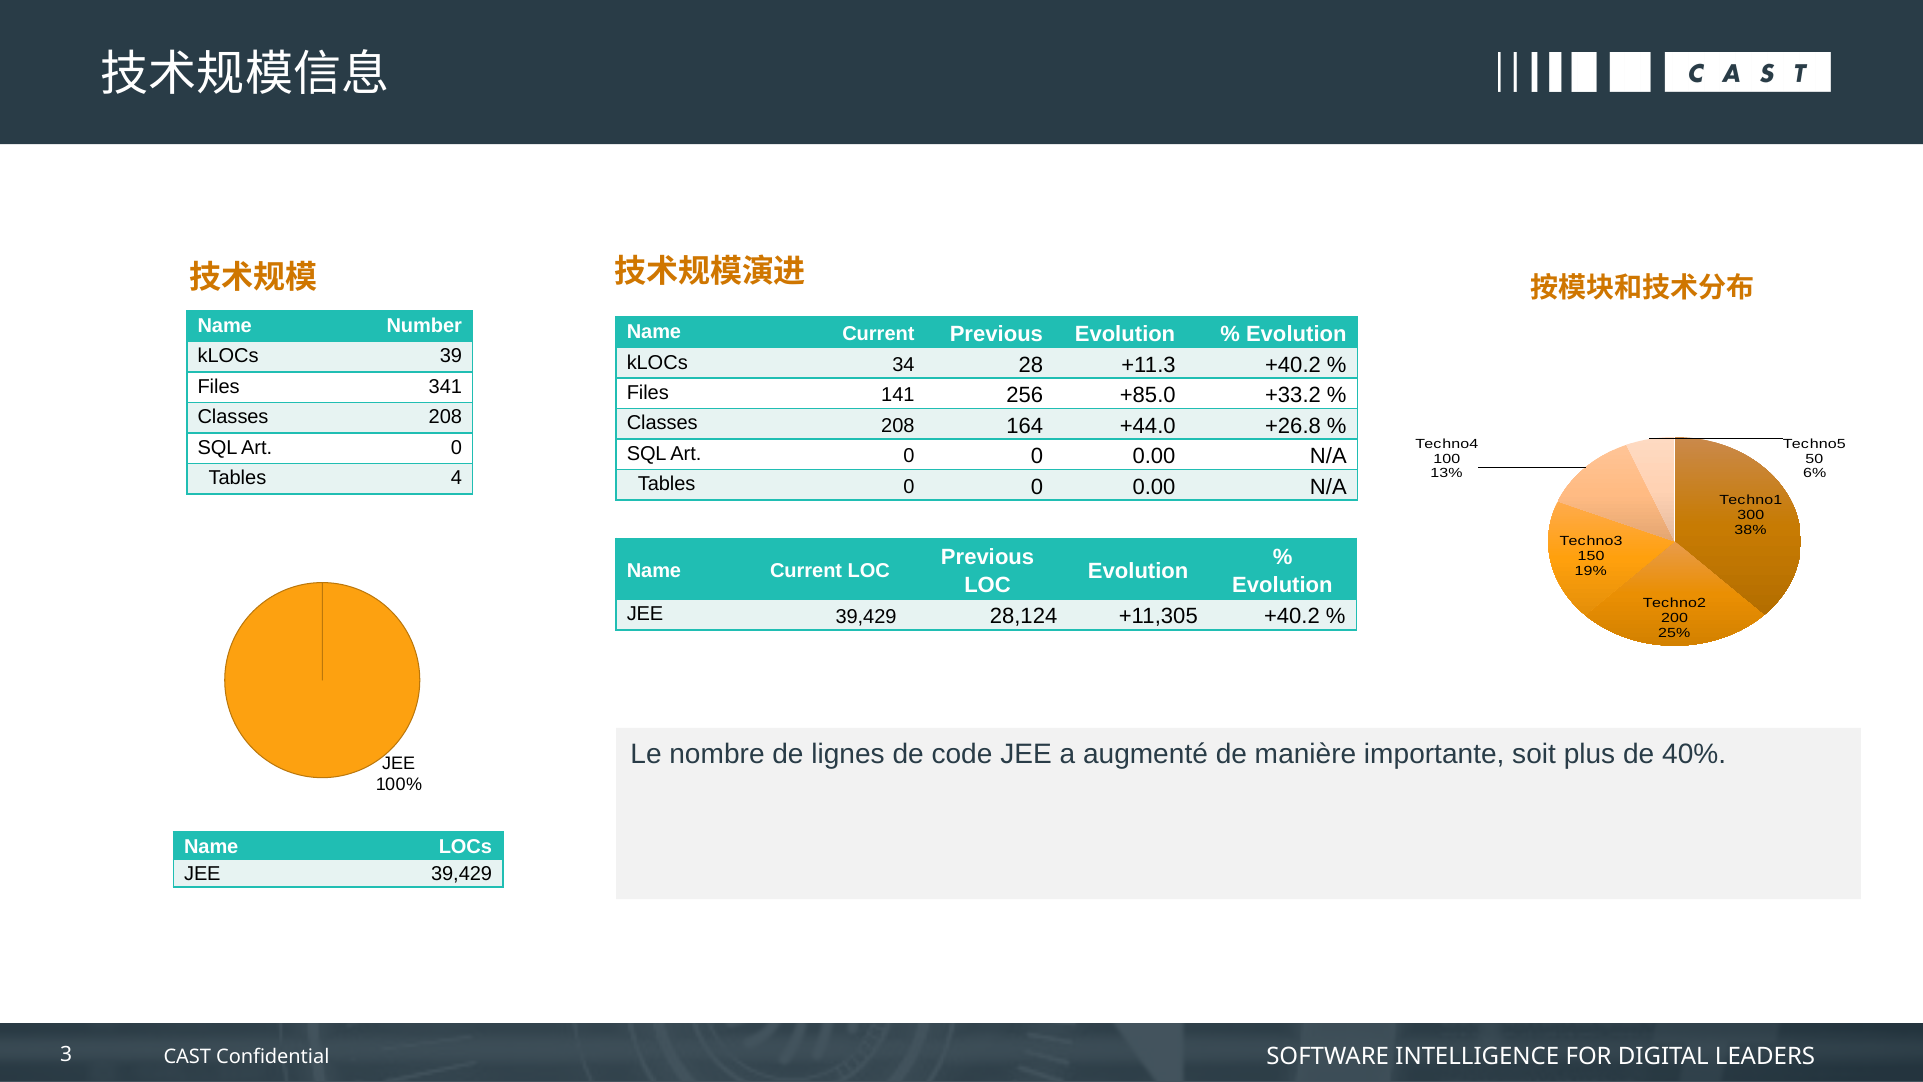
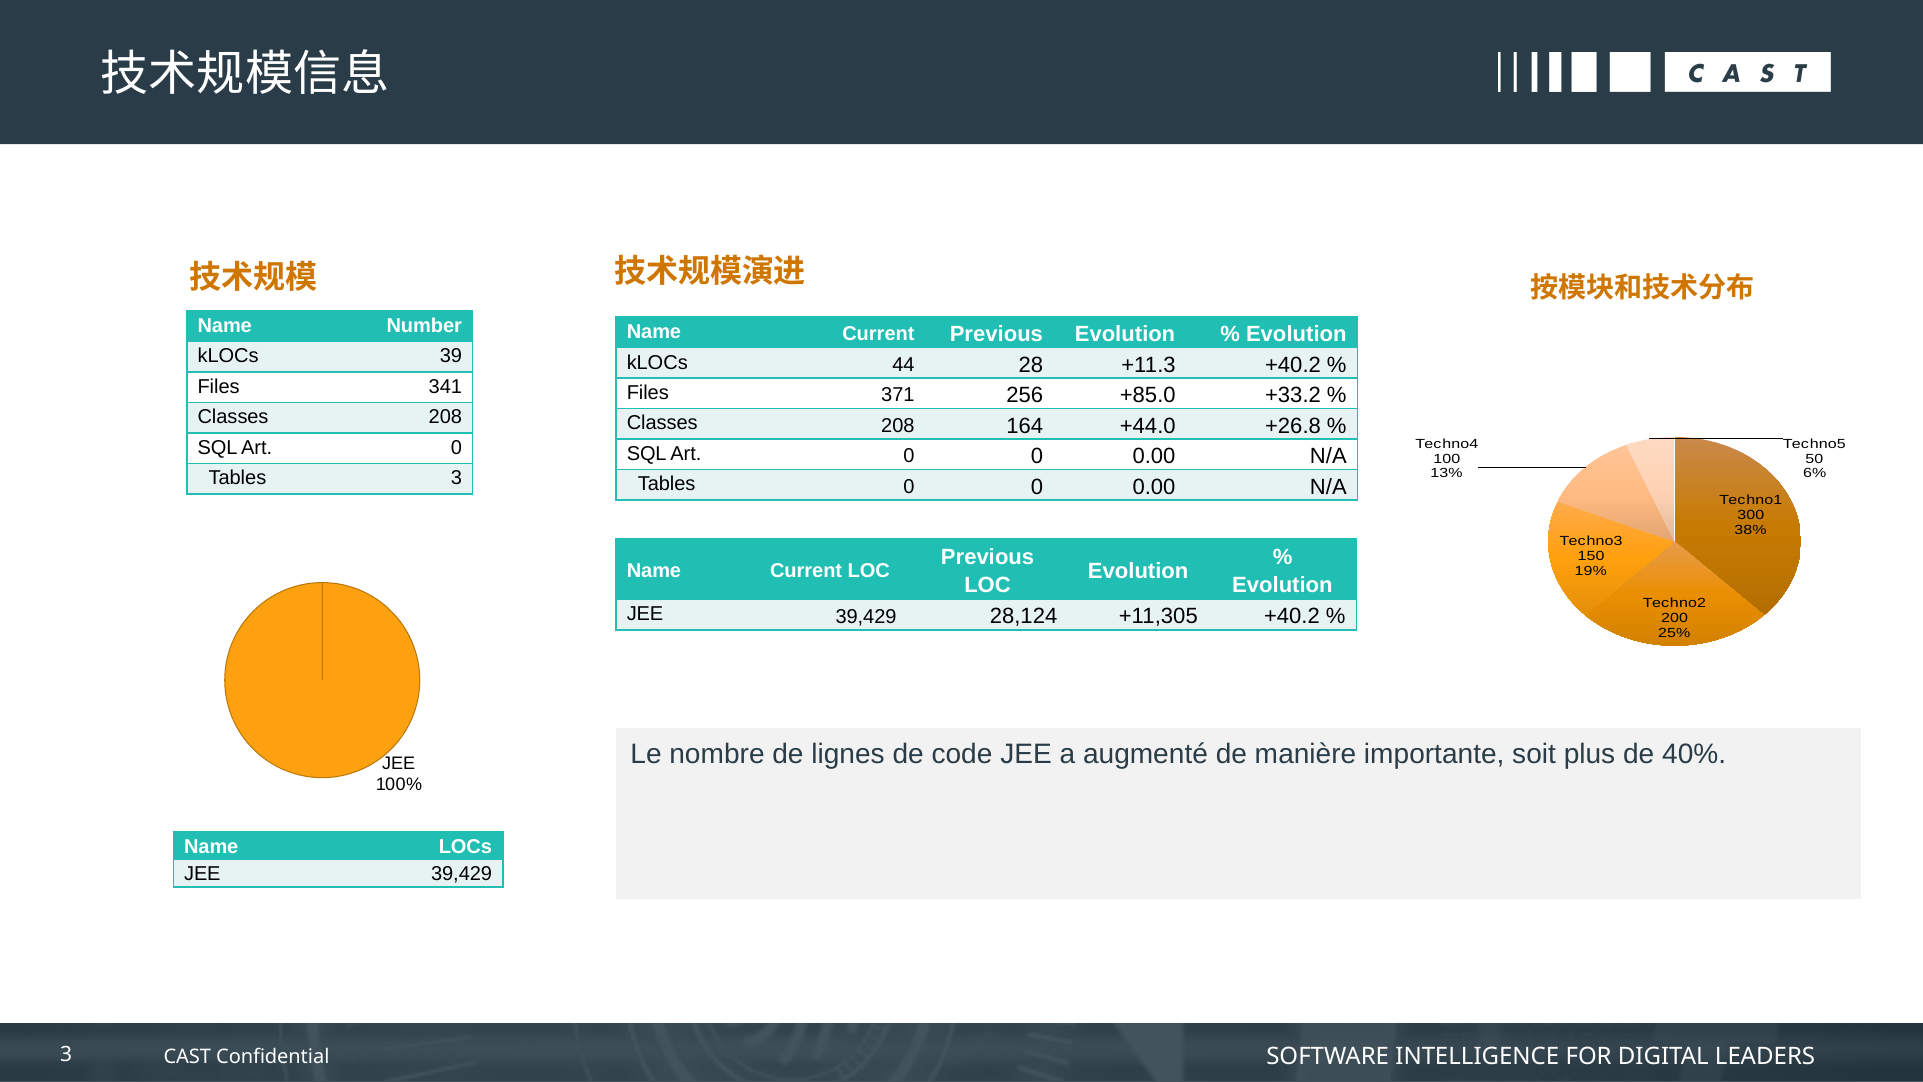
34: 34 -> 44
141: 141 -> 371
Tables 4: 4 -> 3
